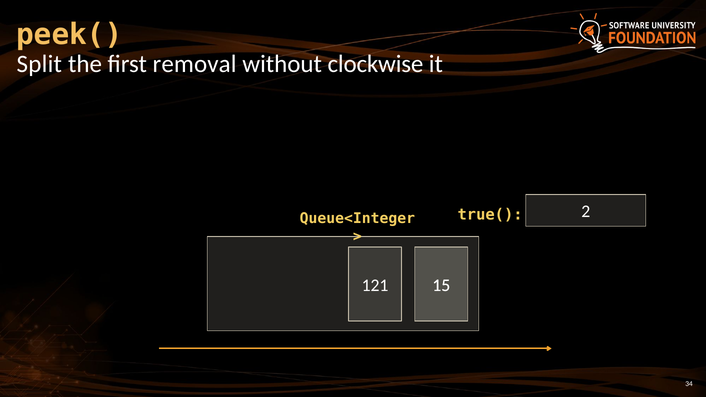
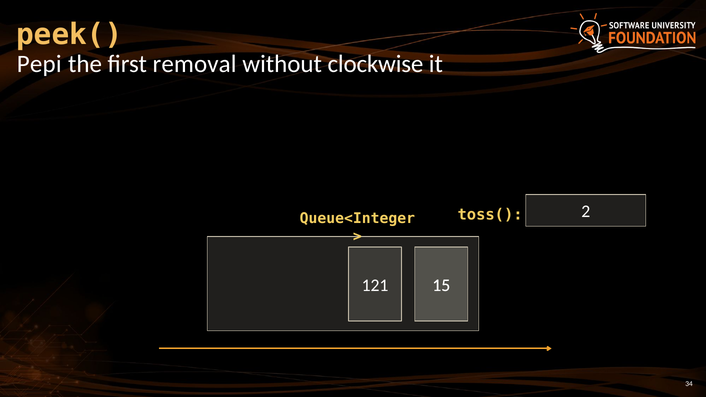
Split: Split -> Pepi
true(: true( -> toss(
